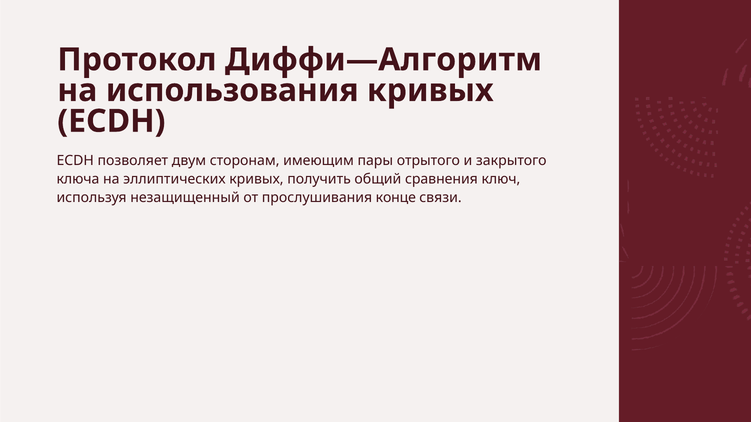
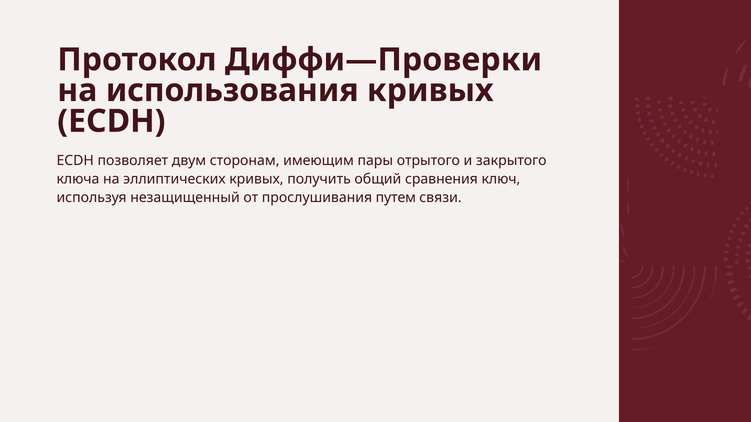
Диффи—Алгоритм: Диффи—Алгоритм -> Диффи—Проверки
конце: конце -> путем
